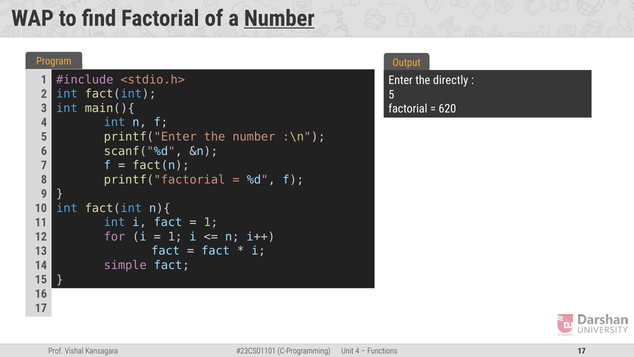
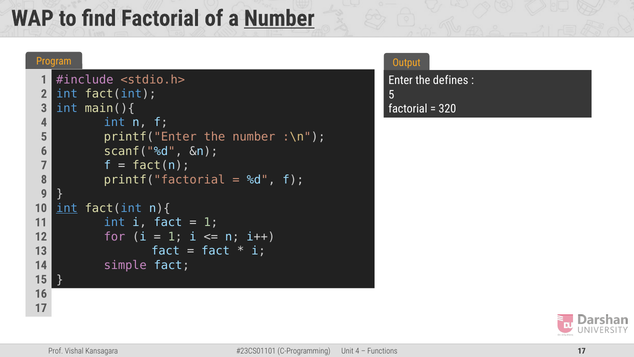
directly: directly -> defines
620: 620 -> 320
int at (67, 208) underline: none -> present
